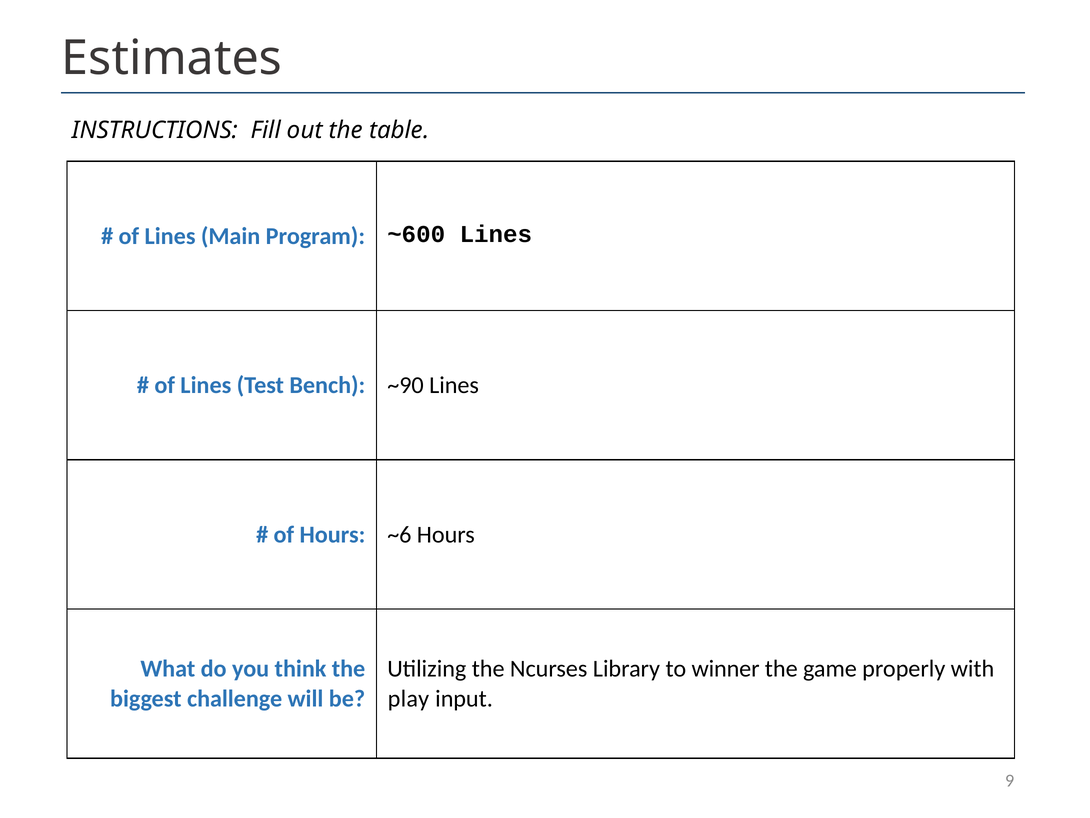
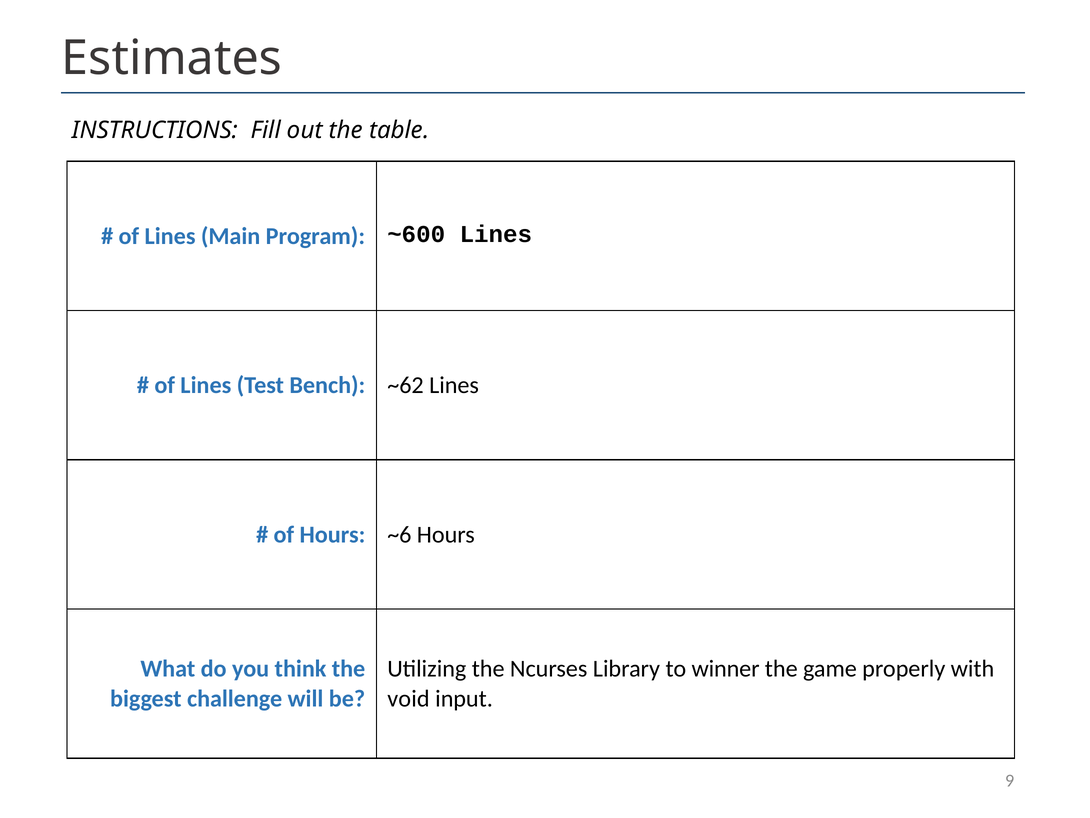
~90: ~90 -> ~62
play: play -> void
